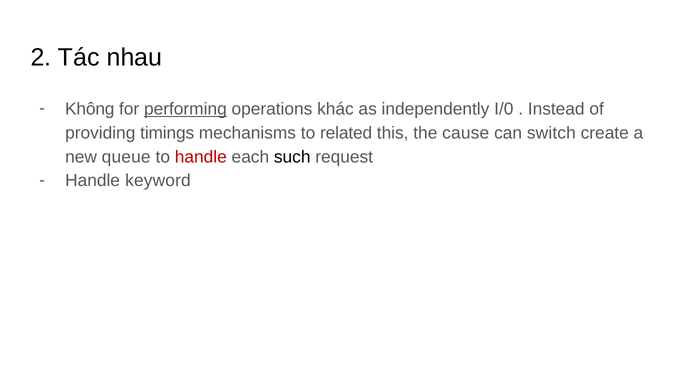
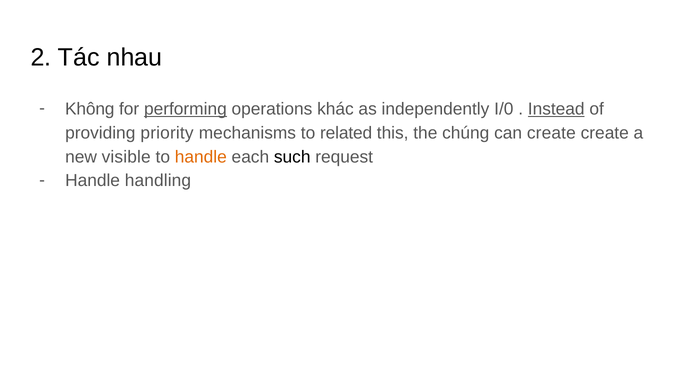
Instead underline: none -> present
timings: timings -> priority
cause: cause -> chúng
can switch: switch -> create
queue: queue -> visible
handle at (201, 157) colour: red -> orange
keyword: keyword -> handling
